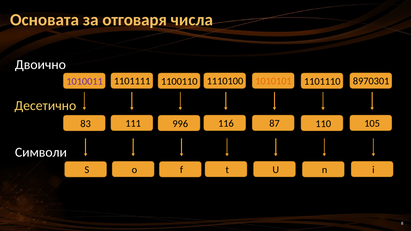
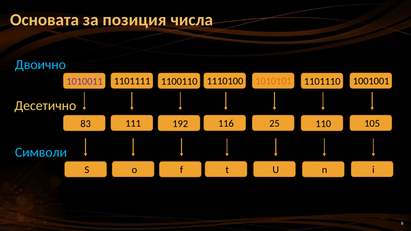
отговаря: отговаря -> позиция
Двоично colour: white -> light blue
8970301: 8970301 -> 1001001
996: 996 -> 192
87: 87 -> 25
Символи colour: white -> light blue
